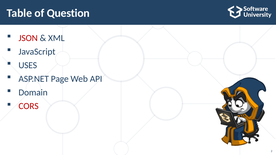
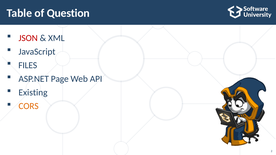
USES: USES -> FILES
Domain: Domain -> Existing
CORS colour: red -> orange
